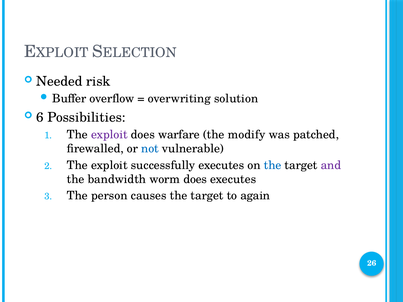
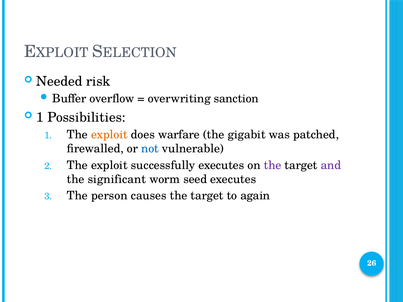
solution: solution -> sanction
6 at (40, 117): 6 -> 1
exploit at (109, 135) colour: purple -> orange
modify: modify -> gigabit
the at (273, 165) colour: blue -> purple
bandwidth: bandwidth -> significant
worm does: does -> seed
